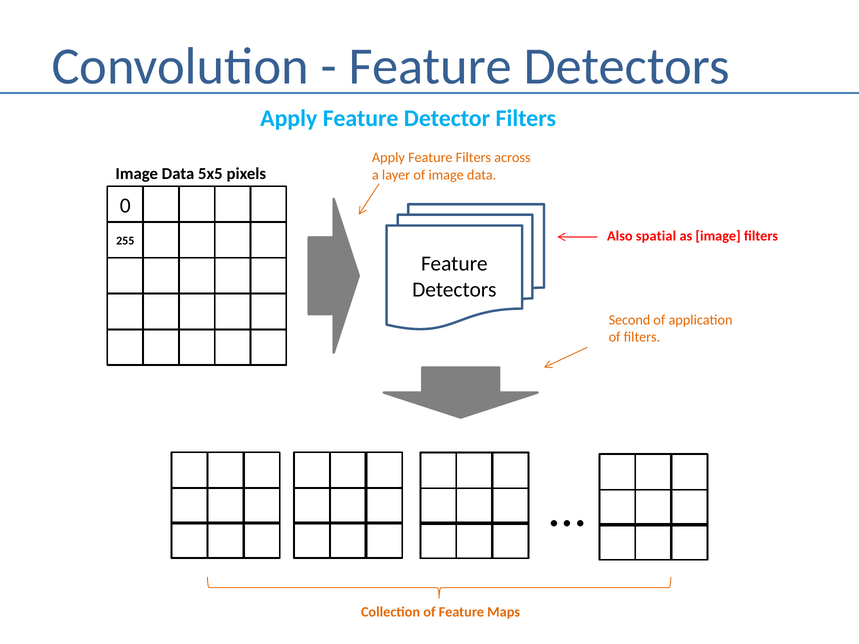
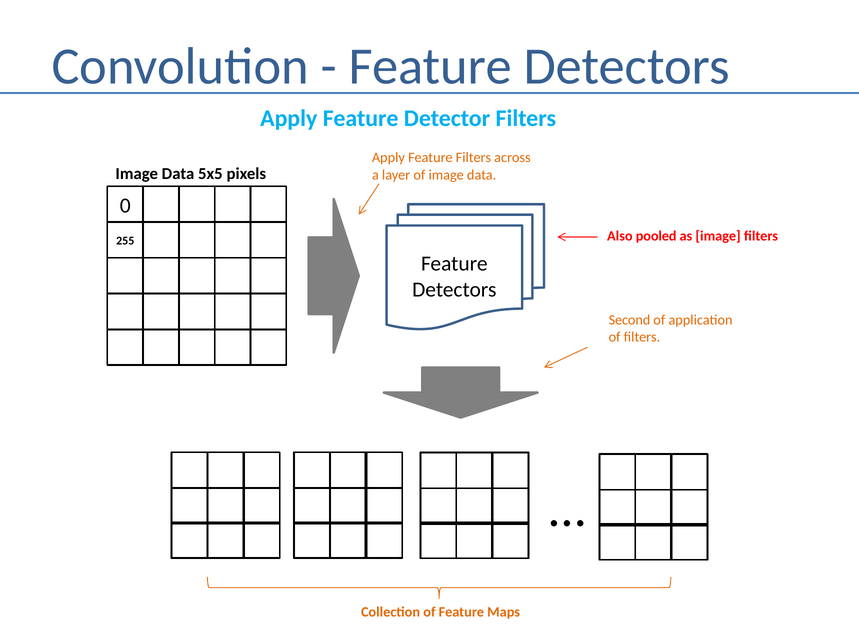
spatial: spatial -> pooled
